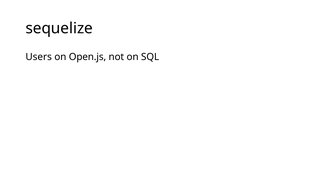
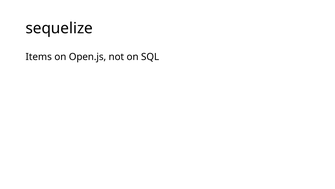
Users: Users -> Items
